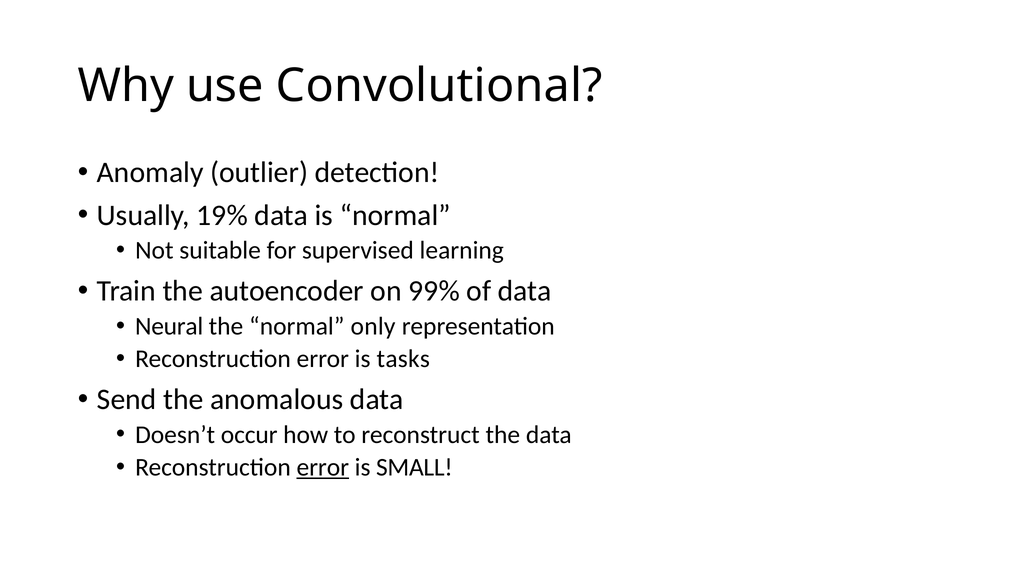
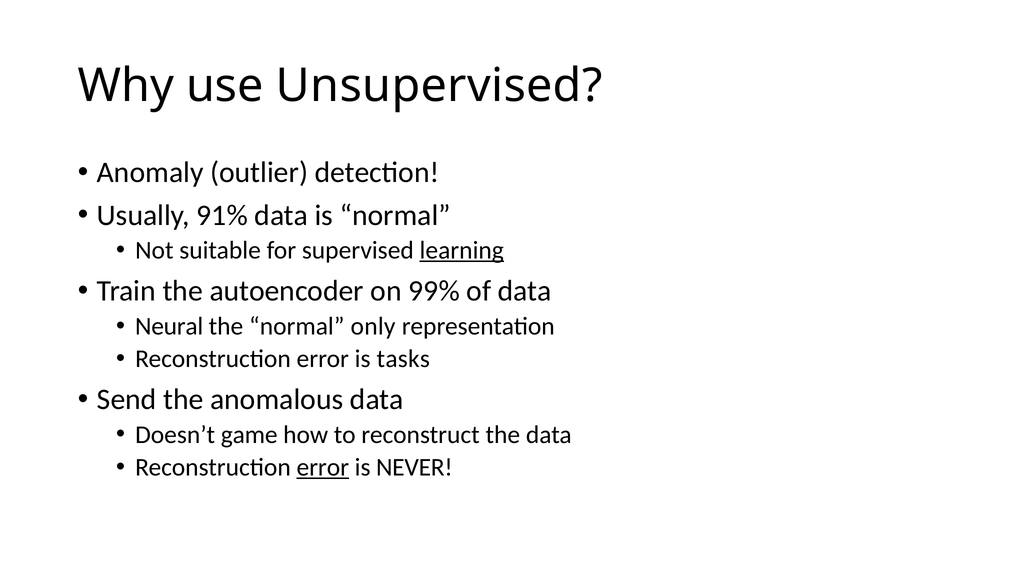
Convolutional: Convolutional -> Unsupervised
19%: 19% -> 91%
learning underline: none -> present
occur: occur -> game
SMALL: SMALL -> NEVER
